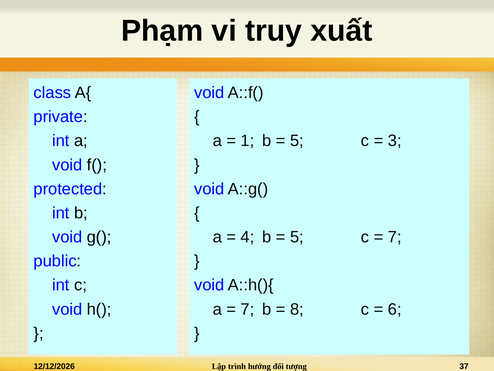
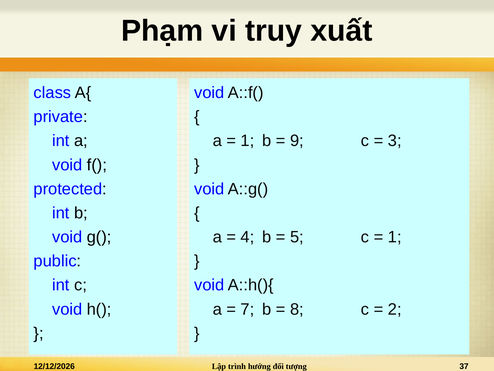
5 at (297, 141): 5 -> 9
7 at (395, 237): 7 -> 1
6: 6 -> 2
